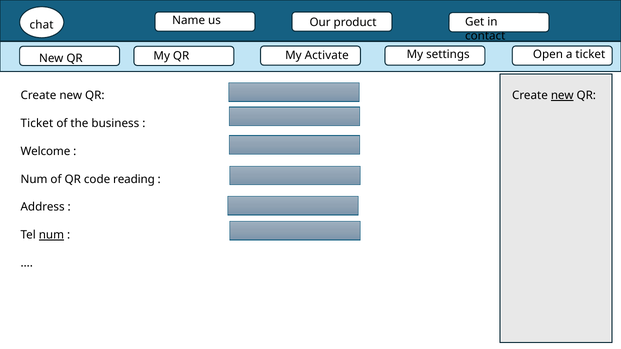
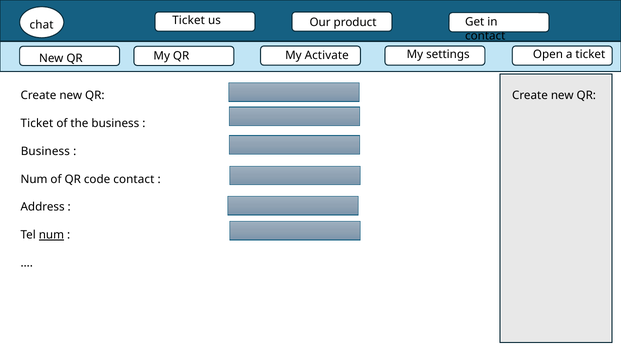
Name at (189, 20): Name -> Ticket
new at (562, 96) underline: present -> none
Welcome at (45, 151): Welcome -> Business
code reading: reading -> contact
